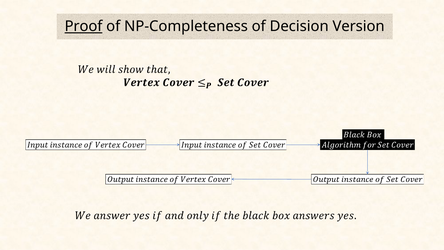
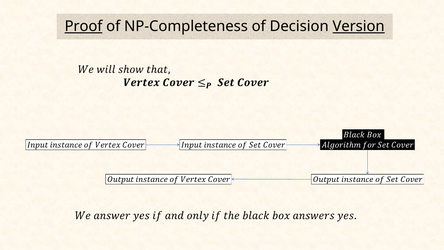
Version underline: none -> present
